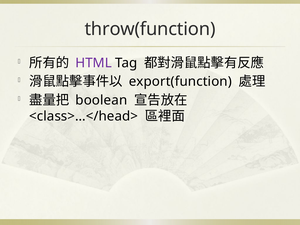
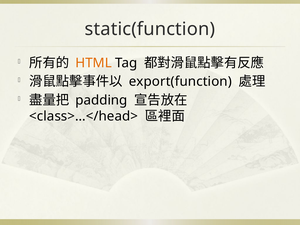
throw(function: throw(function -> static(function
HTML colour: purple -> orange
boolean: boolean -> padding
